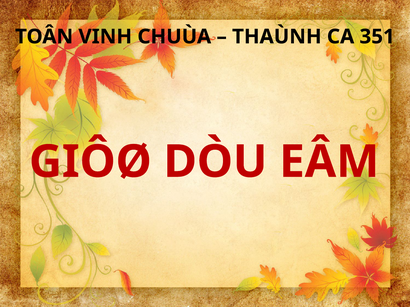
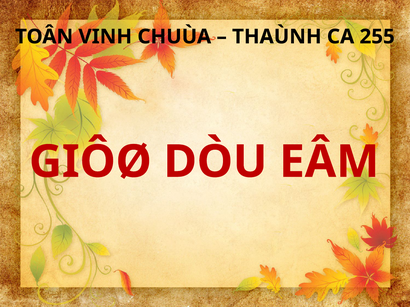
351: 351 -> 255
